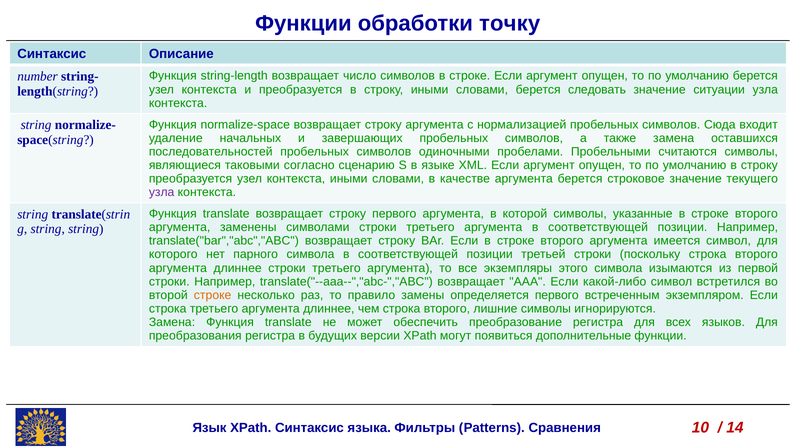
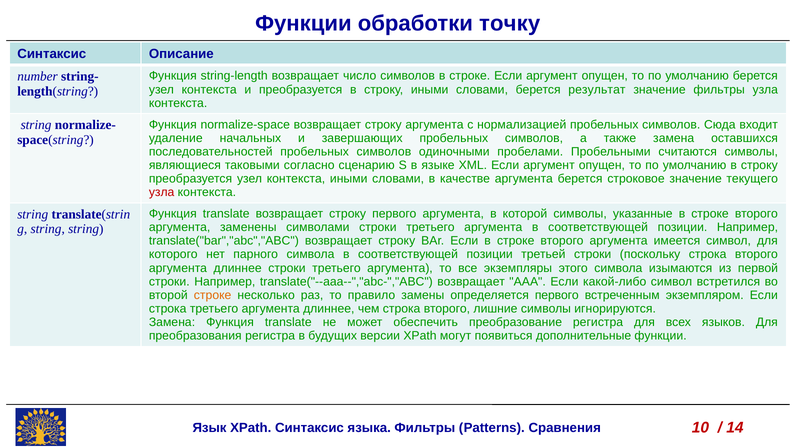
следовать: следовать -> результат
значение ситуации: ситуации -> фильтры
узла at (162, 192) colour: purple -> red
